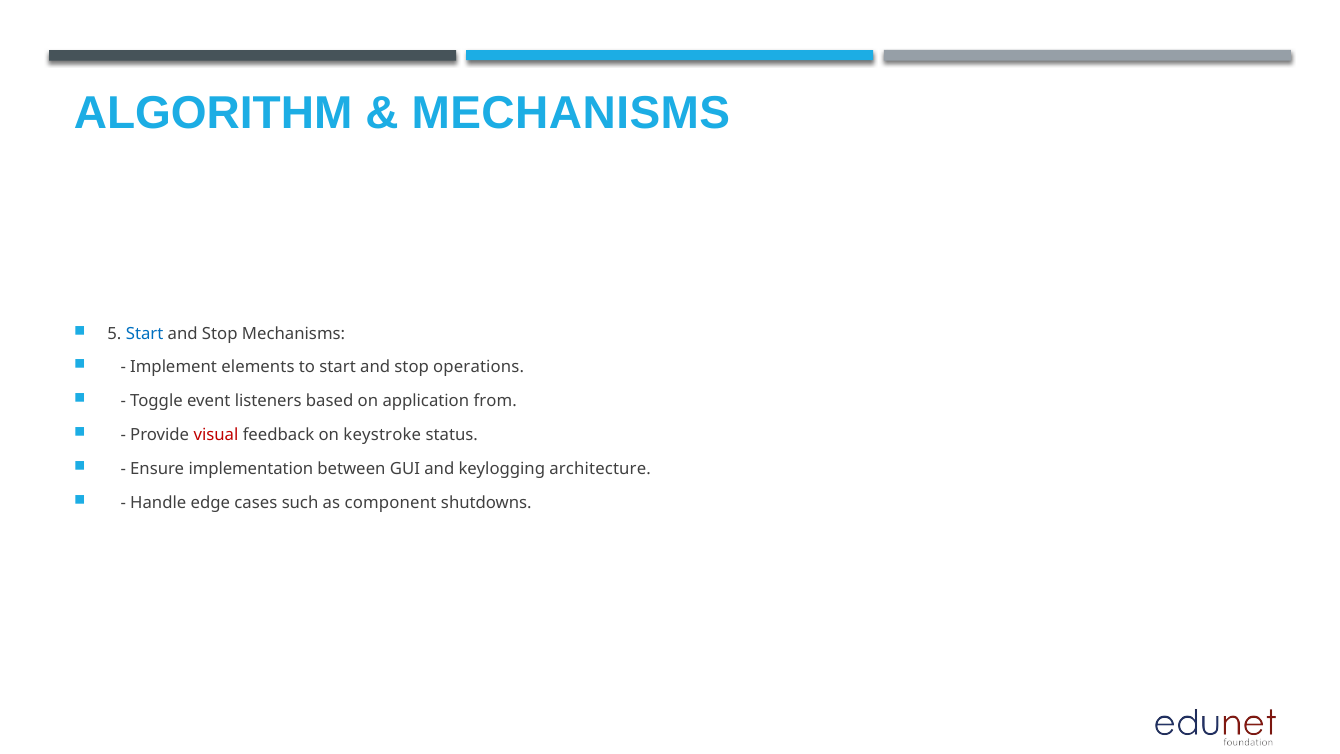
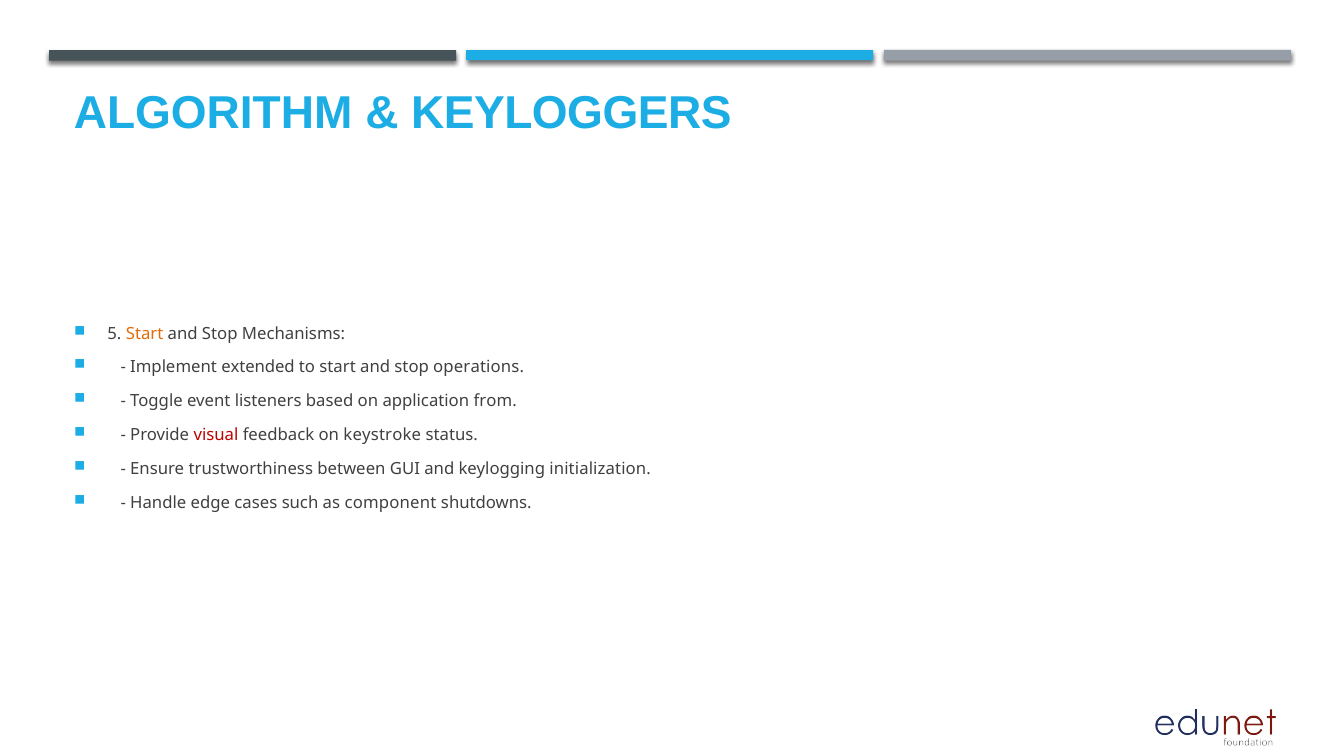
MECHANISMS at (571, 113): MECHANISMS -> KEYLOGGERS
Start at (145, 333) colour: blue -> orange
elements: elements -> extended
implementation: implementation -> trustworthiness
architecture: architecture -> initialization
